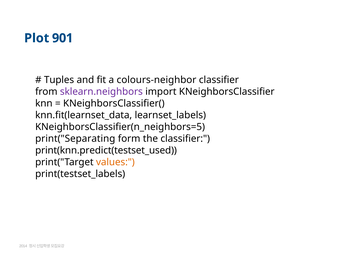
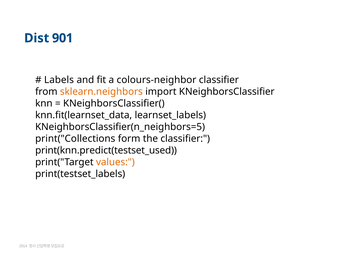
Plot: Plot -> Dist
Tuples: Tuples -> Labels
sklearn.neighbors colour: purple -> orange
print("Separating: print("Separating -> print("Collections
